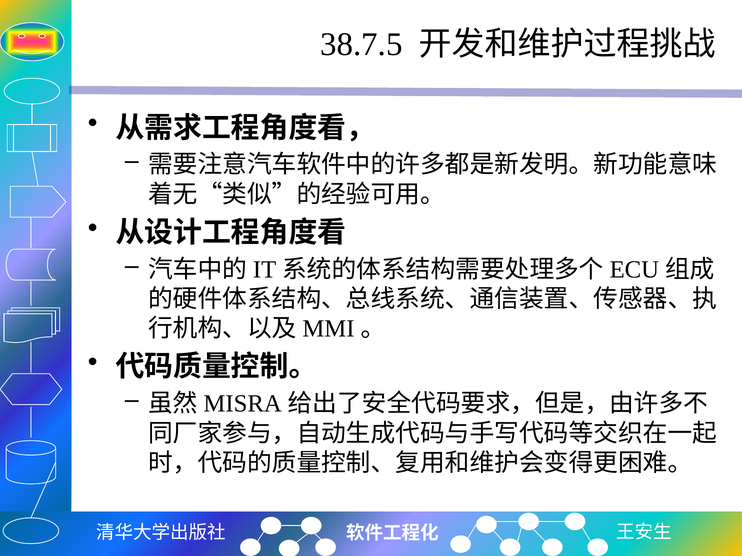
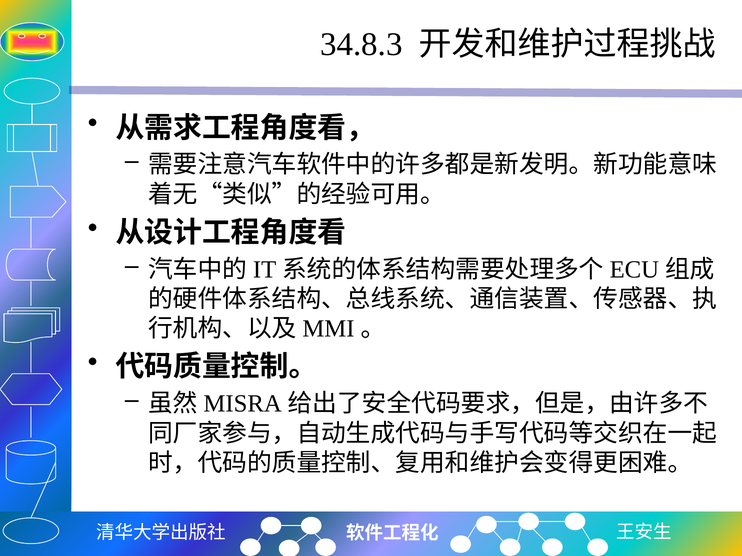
38.7.5: 38.7.5 -> 34.8.3
